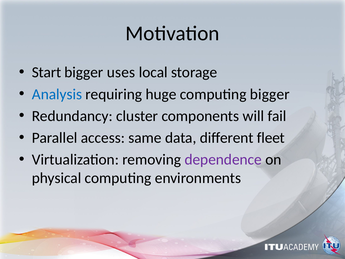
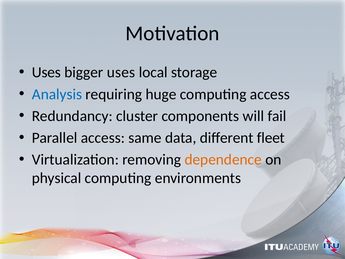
Start at (46, 72): Start -> Uses
computing bigger: bigger -> access
dependence colour: purple -> orange
